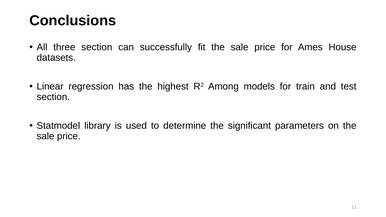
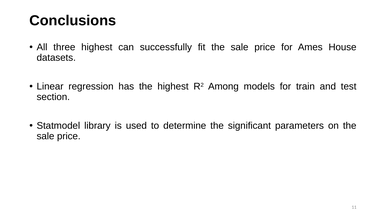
three section: section -> highest
